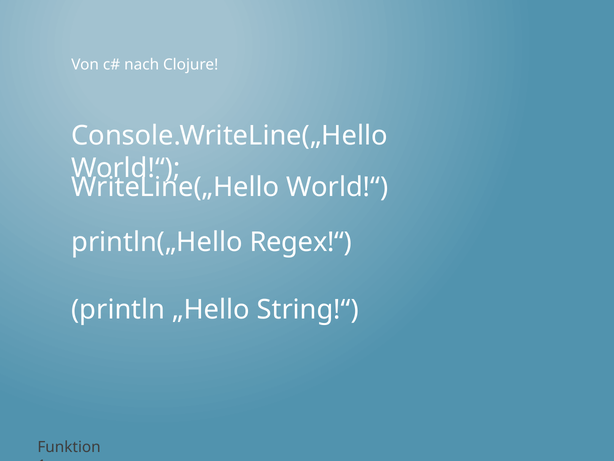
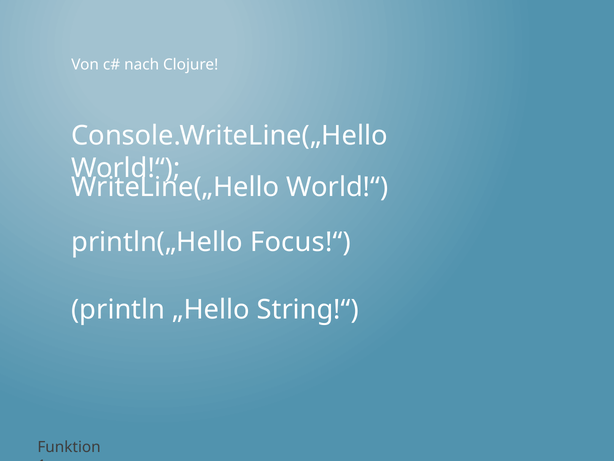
Regex!“: Regex!“ -> Focus!“
